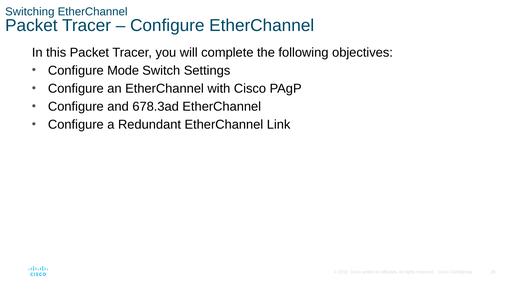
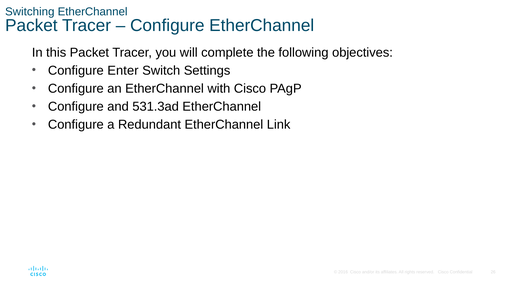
Mode: Mode -> Enter
678.3ad: 678.3ad -> 531.3ad
